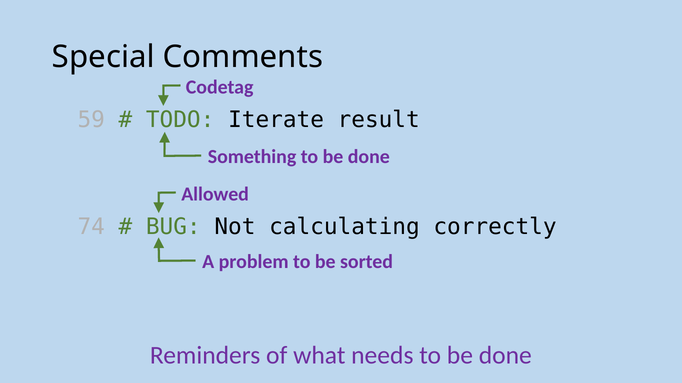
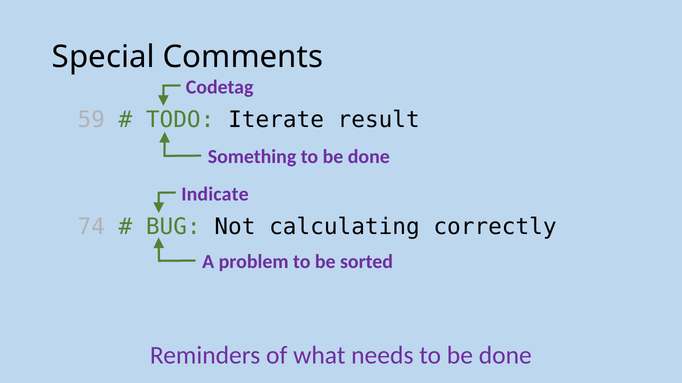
Allowed: Allowed -> Indicate
